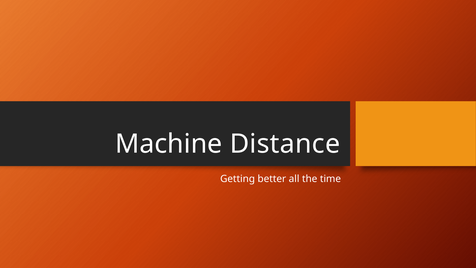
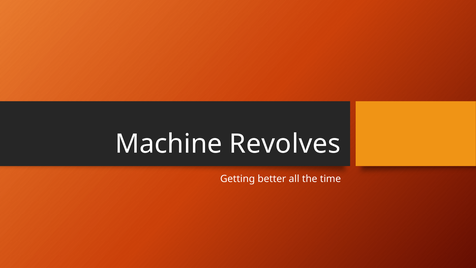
Distance: Distance -> Revolves
